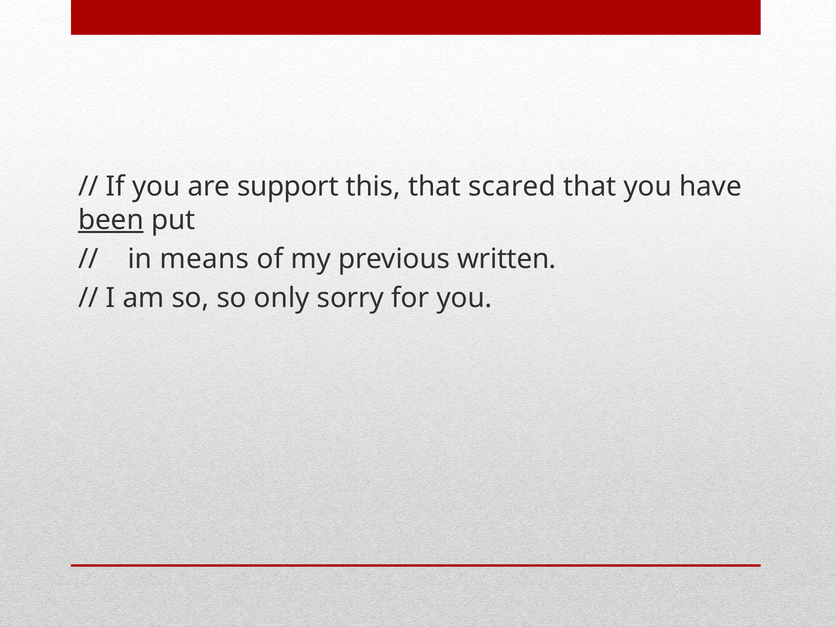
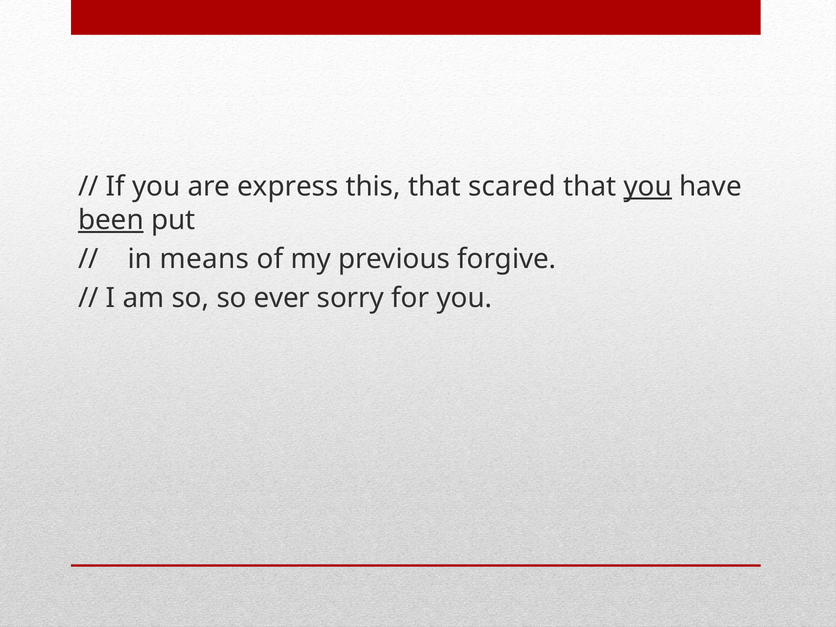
support: support -> express
you at (648, 187) underline: none -> present
written: written -> forgive
only: only -> ever
